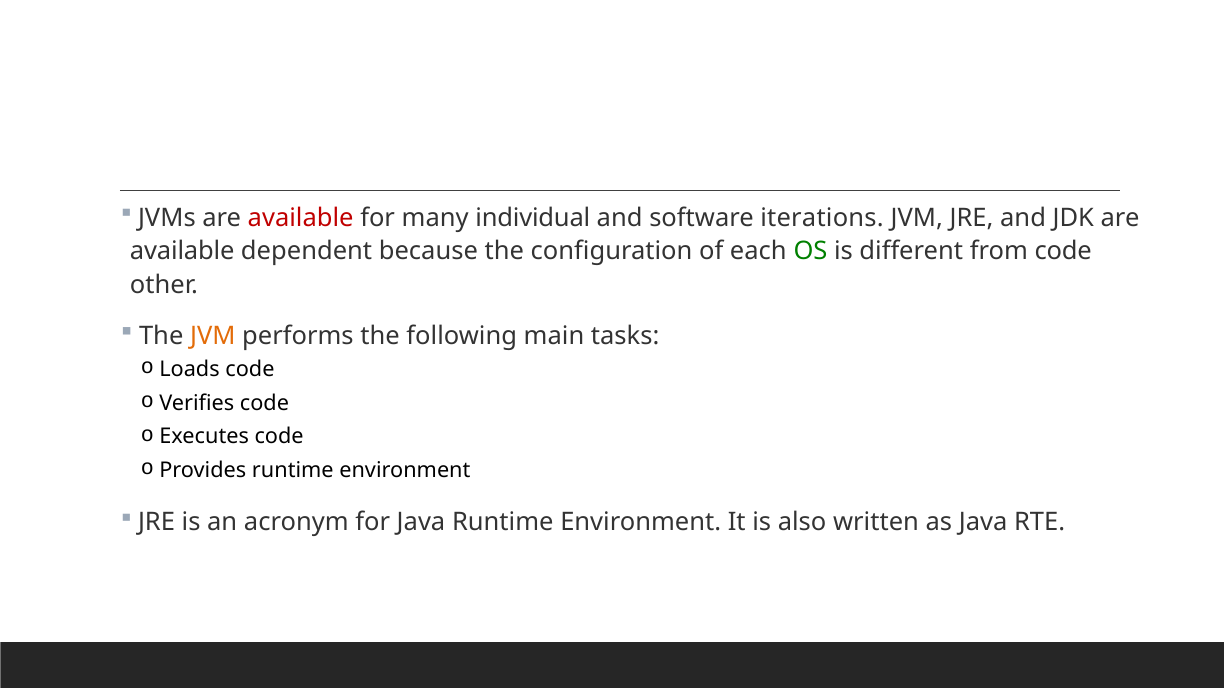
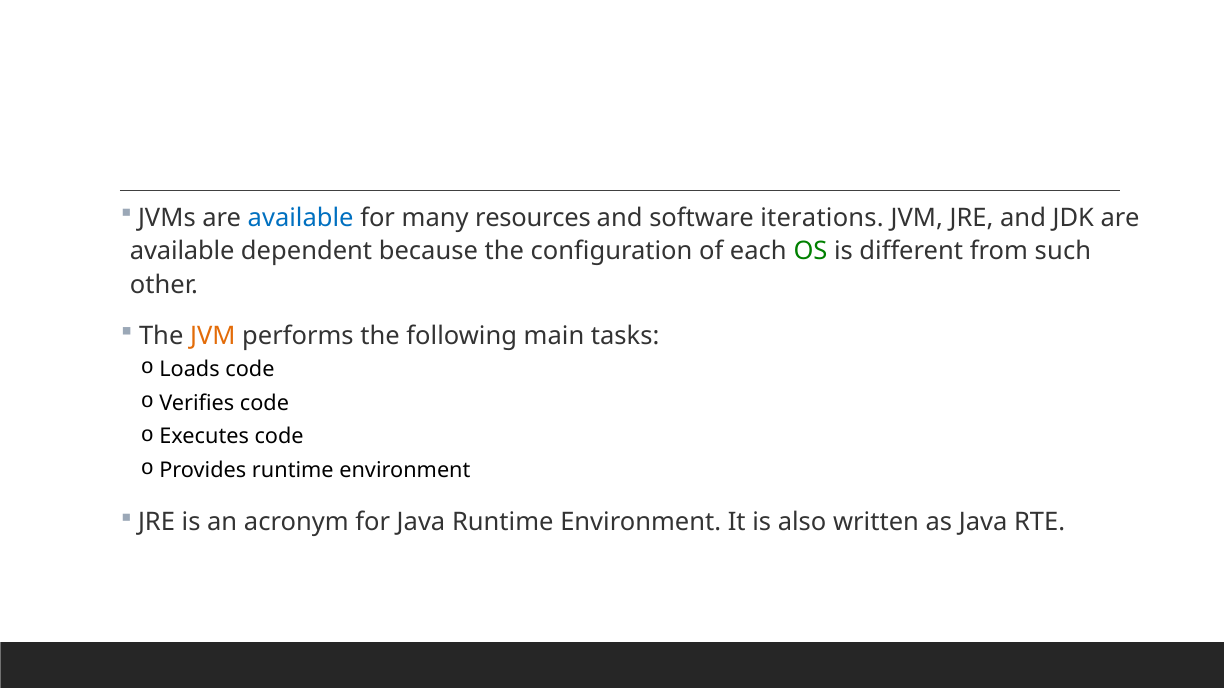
available at (301, 218) colour: red -> blue
individual: individual -> resources
from code: code -> such
